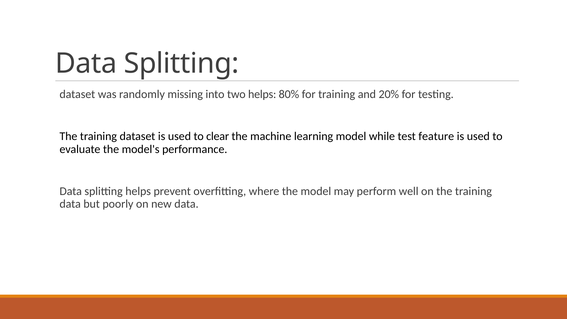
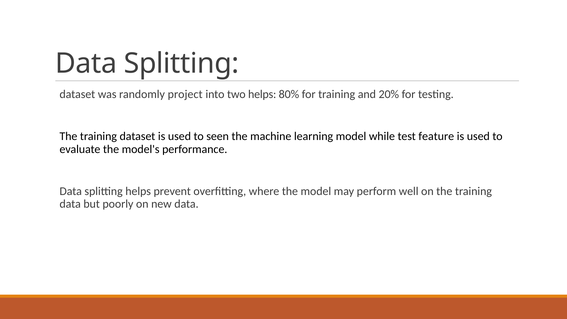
missing: missing -> project
clear: clear -> seen
